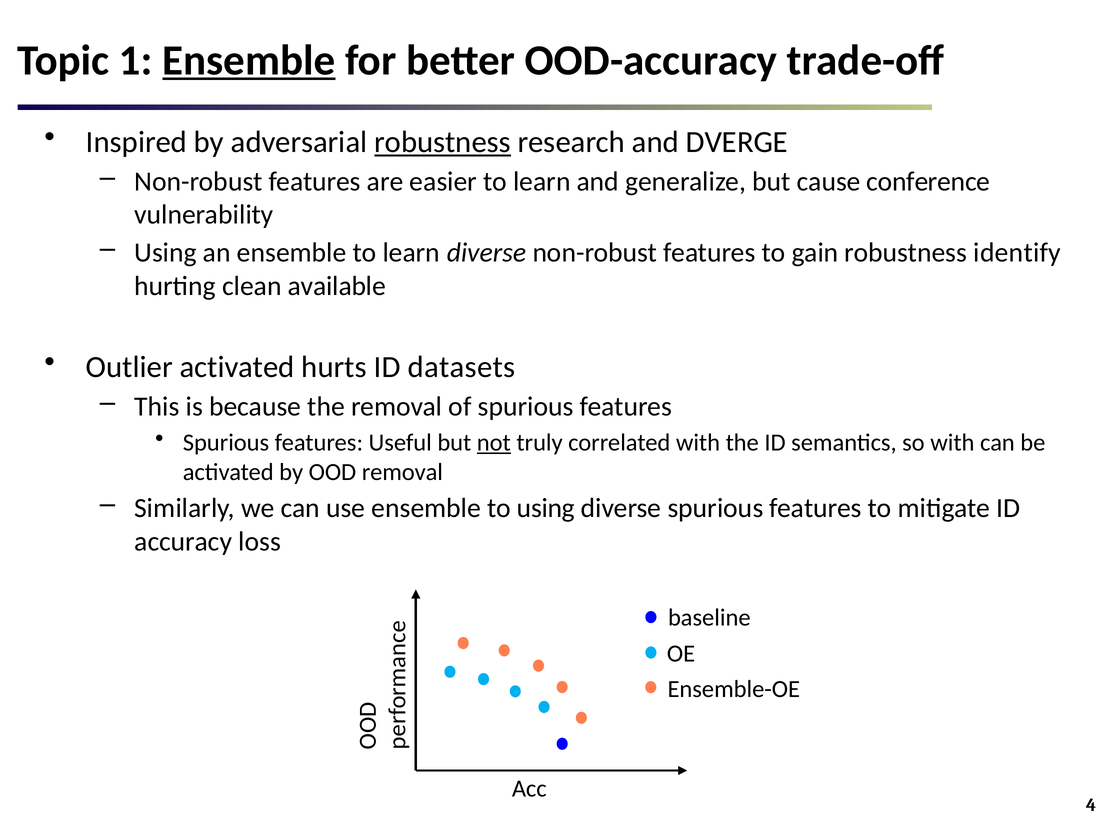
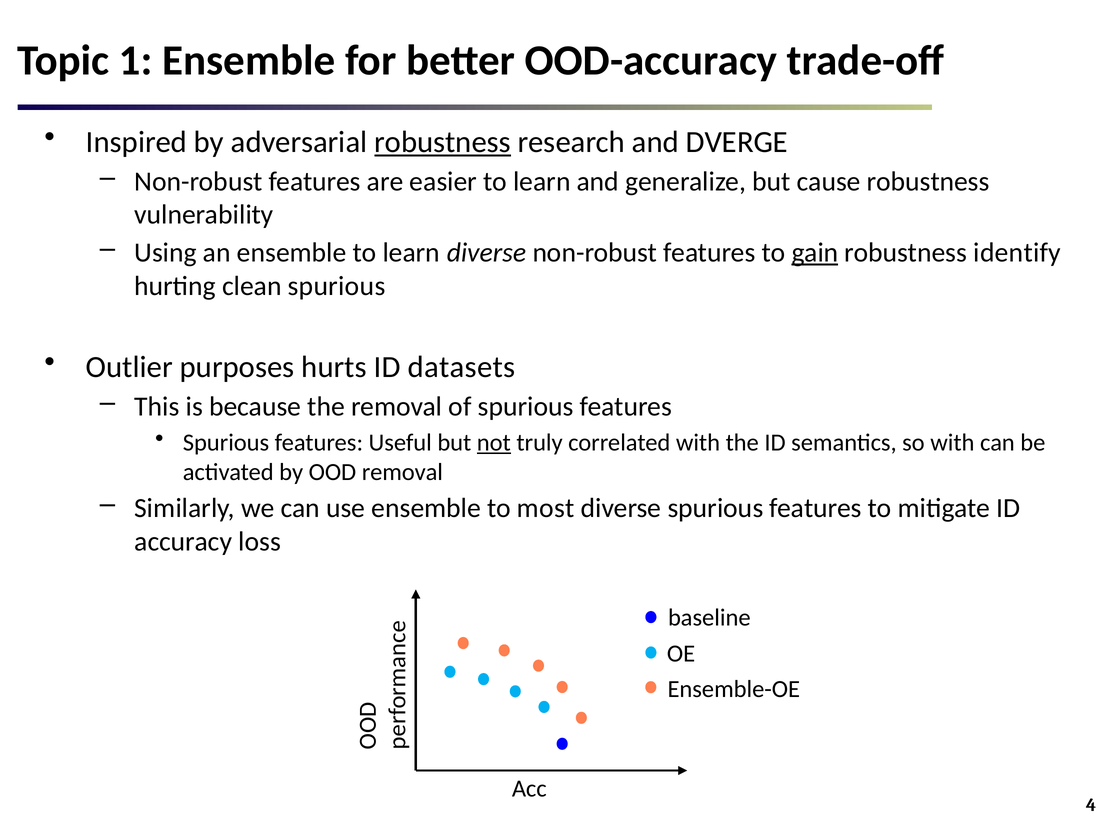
Ensemble at (249, 60) underline: present -> none
cause conference: conference -> robustness
gain underline: none -> present
clean available: available -> spurious
Outlier activated: activated -> purposes
to using: using -> most
